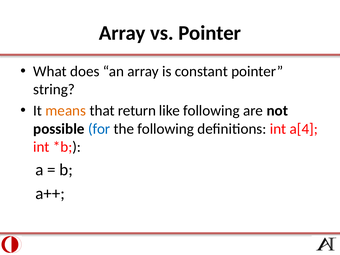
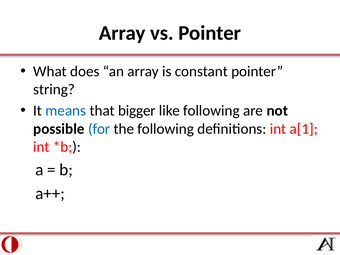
means colour: orange -> blue
return: return -> bigger
a[4: a[4 -> a[1
